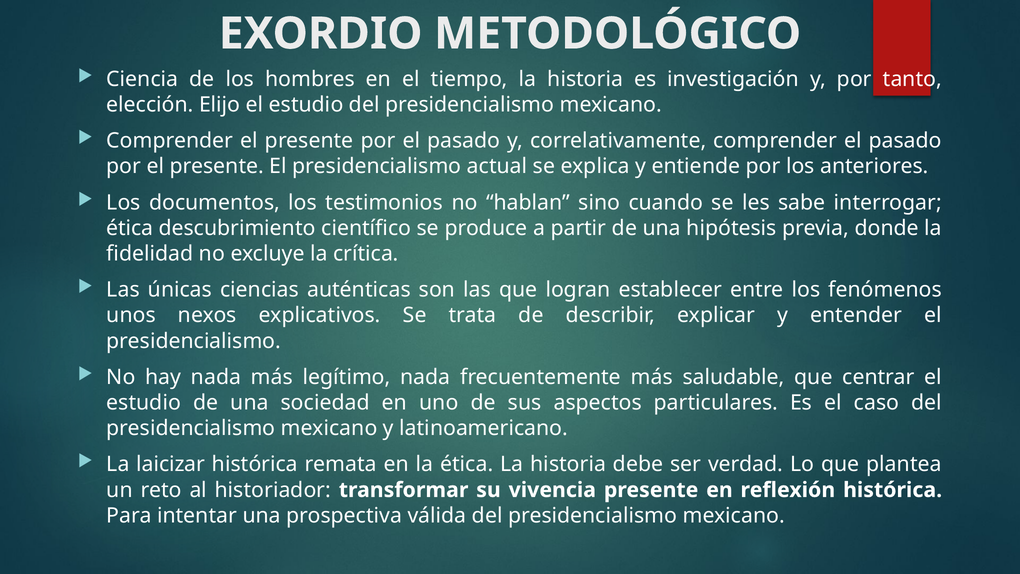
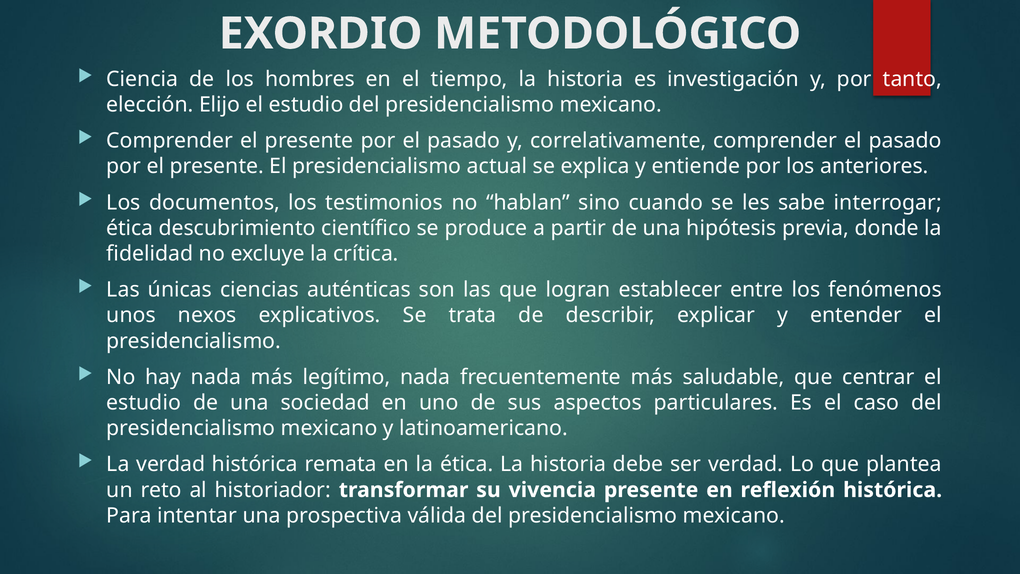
La laicizar: laicizar -> verdad
